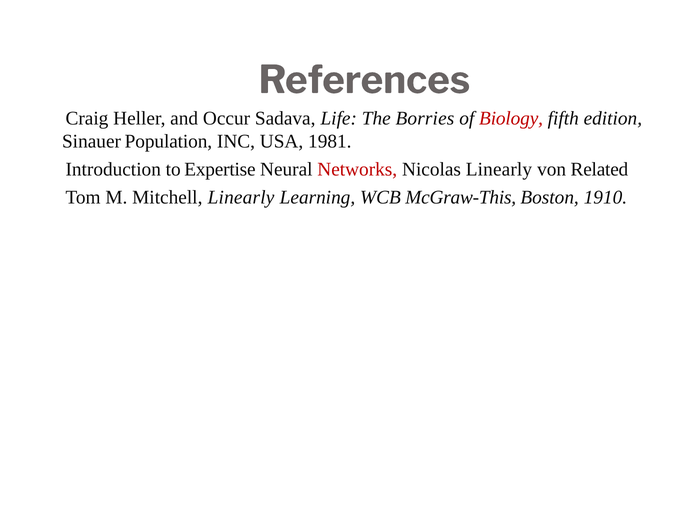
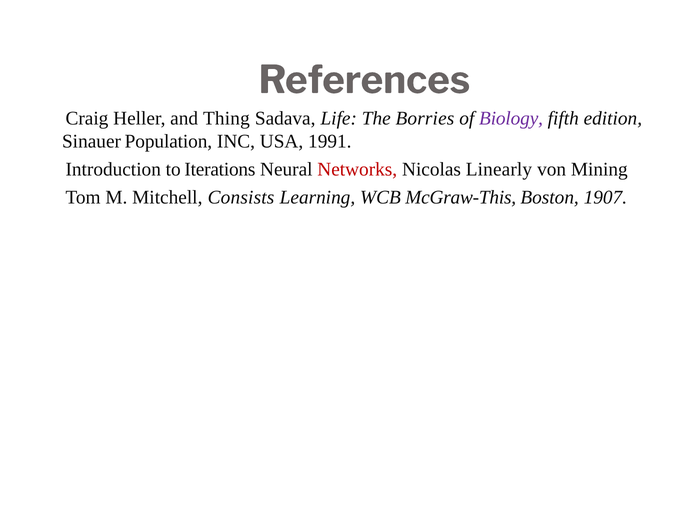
Occur: Occur -> Thing
Biology colour: red -> purple
1981: 1981 -> 1991
Expertise: Expertise -> Iterations
Related: Related -> Mining
Mitchell Linearly: Linearly -> Consists
1910: 1910 -> 1907
